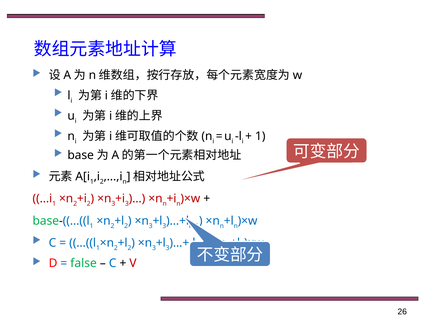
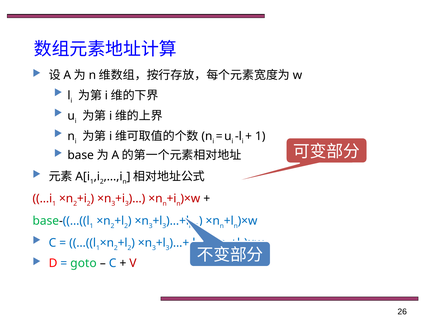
false: false -> goto
